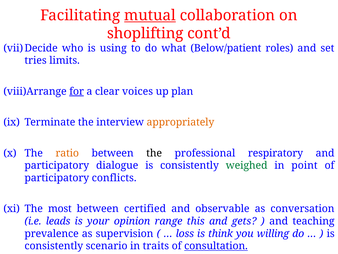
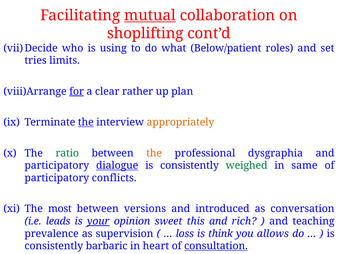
voices: voices -> rather
the at (86, 122) underline: none -> present
ratio colour: orange -> green
the at (154, 153) colour: black -> orange
respiratory: respiratory -> dysgraphia
dialogue underline: none -> present
point: point -> same
certified: certified -> versions
observable: observable -> introduced
your underline: none -> present
range: range -> sweet
gets: gets -> rich
willing: willing -> allows
scenario: scenario -> barbaric
traits: traits -> heart
